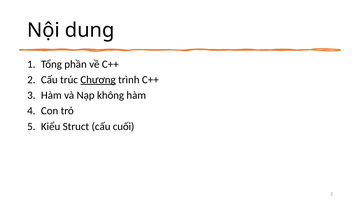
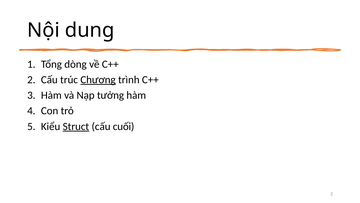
phần: phần -> dòng
không: không -> tưởng
Struct underline: none -> present
